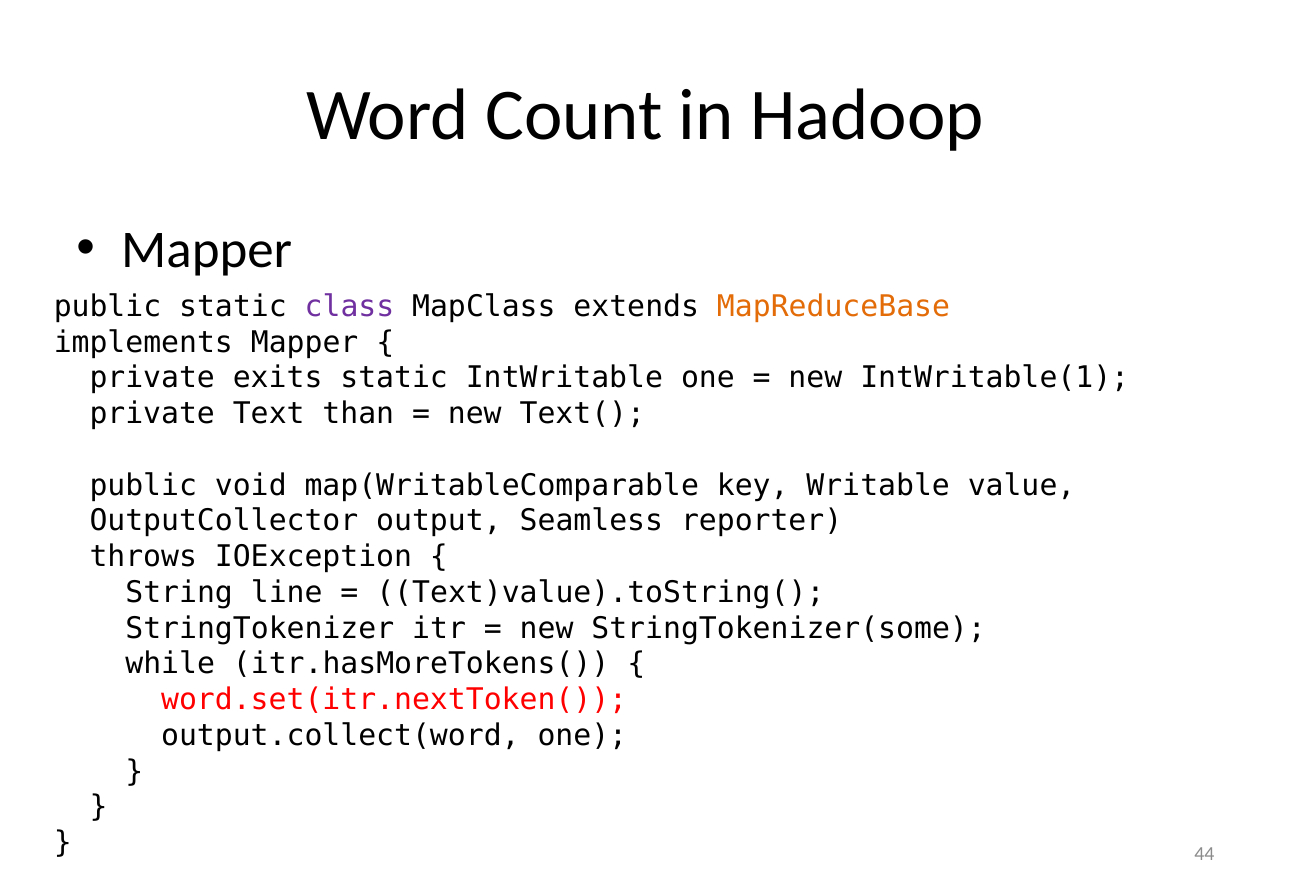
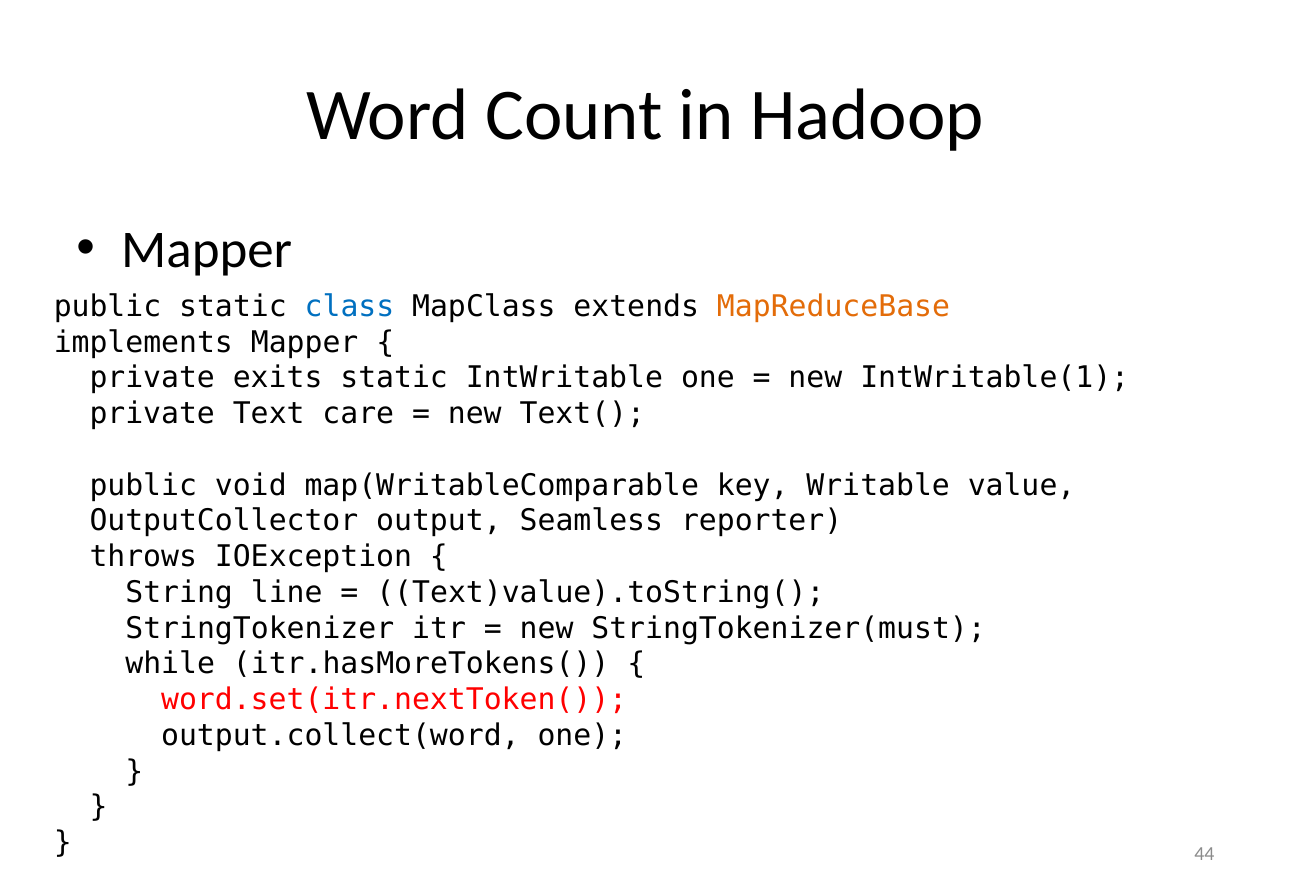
class colour: purple -> blue
than: than -> care
StringTokenizer(some: StringTokenizer(some -> StringTokenizer(must
